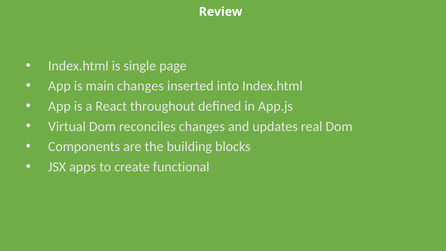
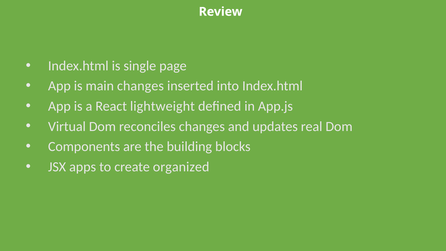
throughout: throughout -> lightweight
functional: functional -> organized
